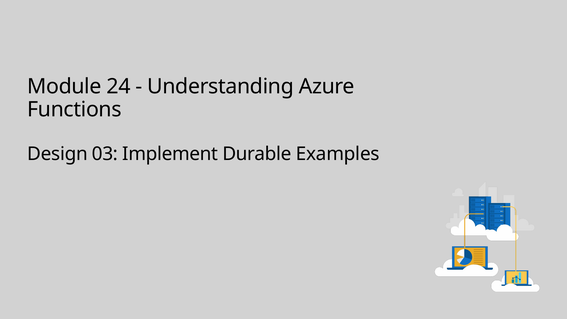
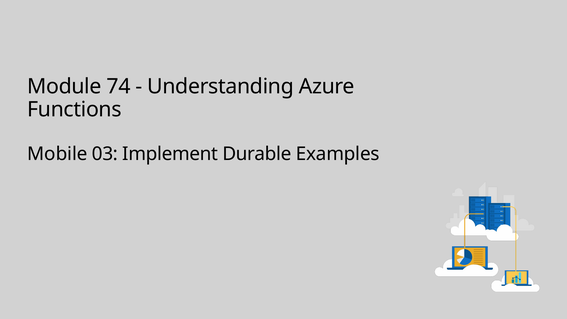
24: 24 -> 74
Design: Design -> Mobile
